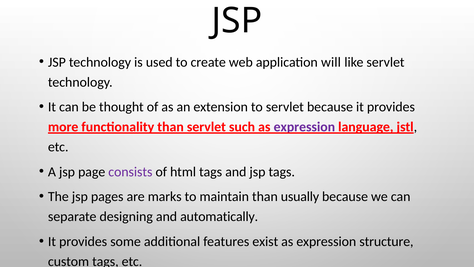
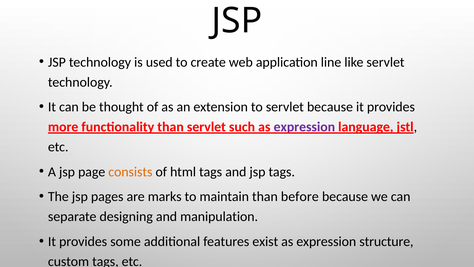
will: will -> line
consists colour: purple -> orange
usually: usually -> before
automatically: automatically -> manipulation
